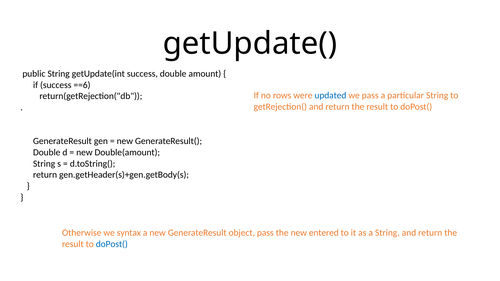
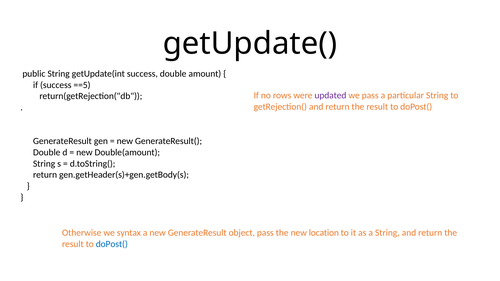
==6: ==6 -> ==5
updated colour: blue -> purple
entered: entered -> location
